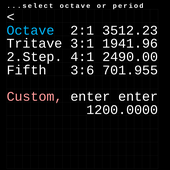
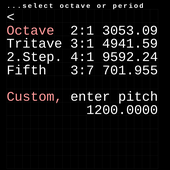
Octave at (30, 30) colour: light blue -> pink
3512.23: 3512.23 -> 3053.09
1941.96: 1941.96 -> 4941.59
2490.00: 2490.00 -> 9592.24
3:6: 3:6 -> 3:7
enter enter: enter -> pitch
